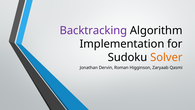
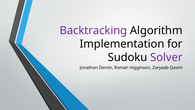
Solver colour: orange -> purple
